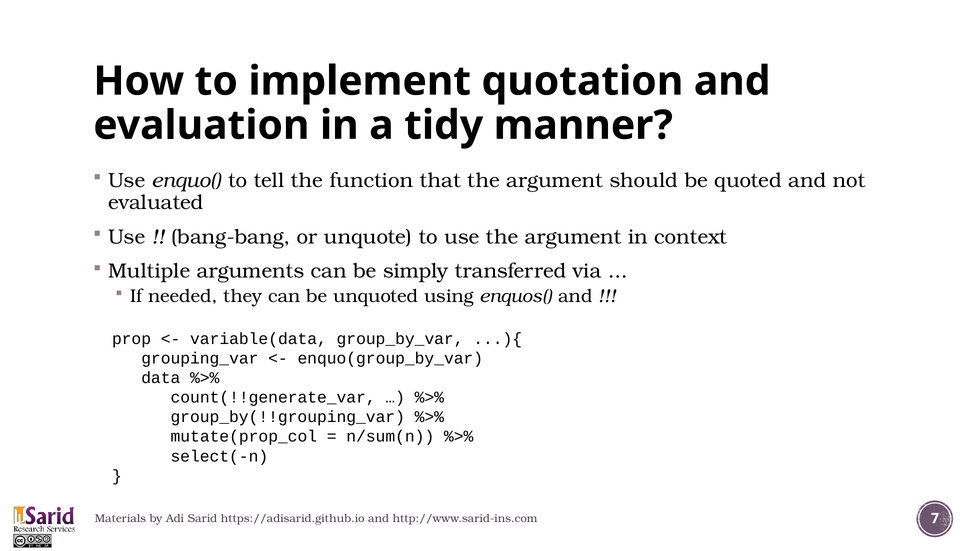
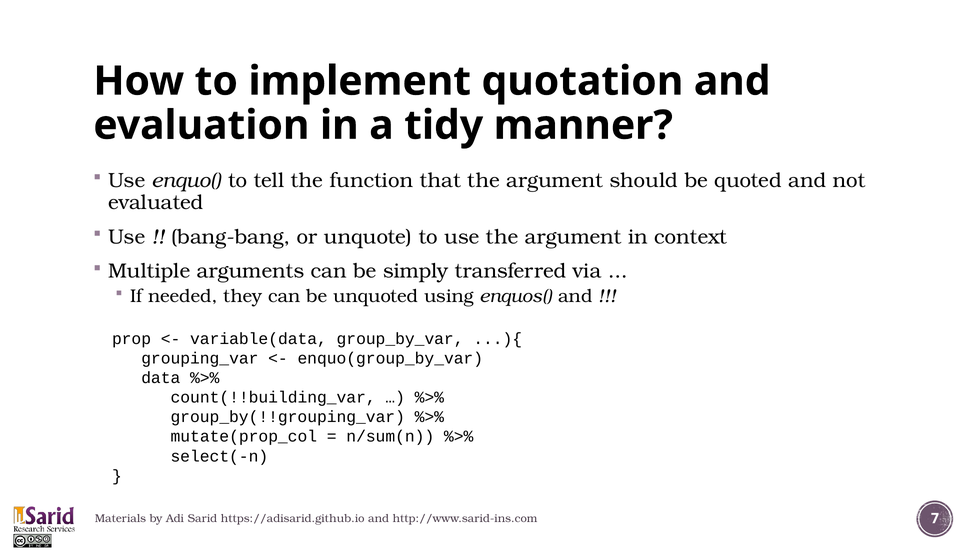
count(!!generate_var: count(!!generate_var -> count(!!building_var
